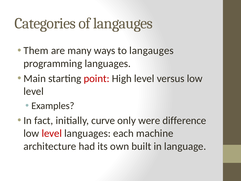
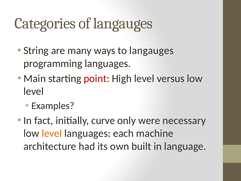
Them: Them -> String
difference: difference -> necessary
level at (52, 133) colour: red -> orange
